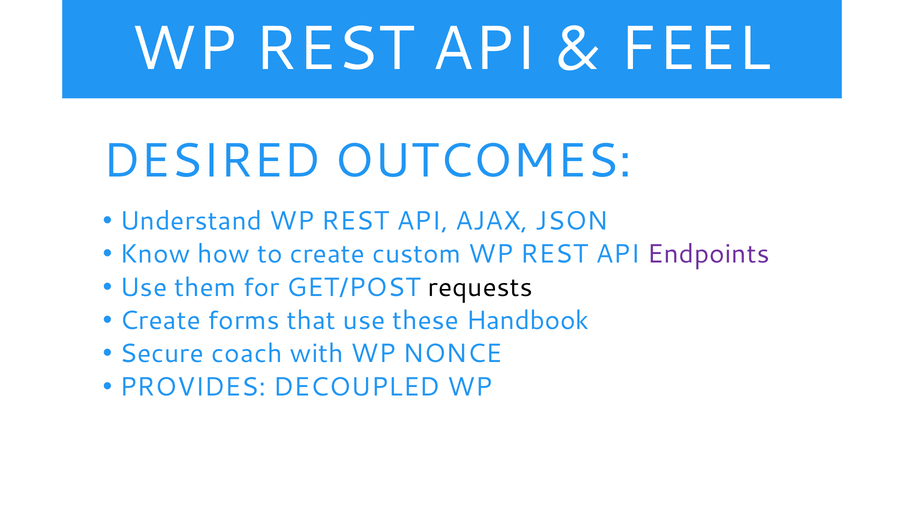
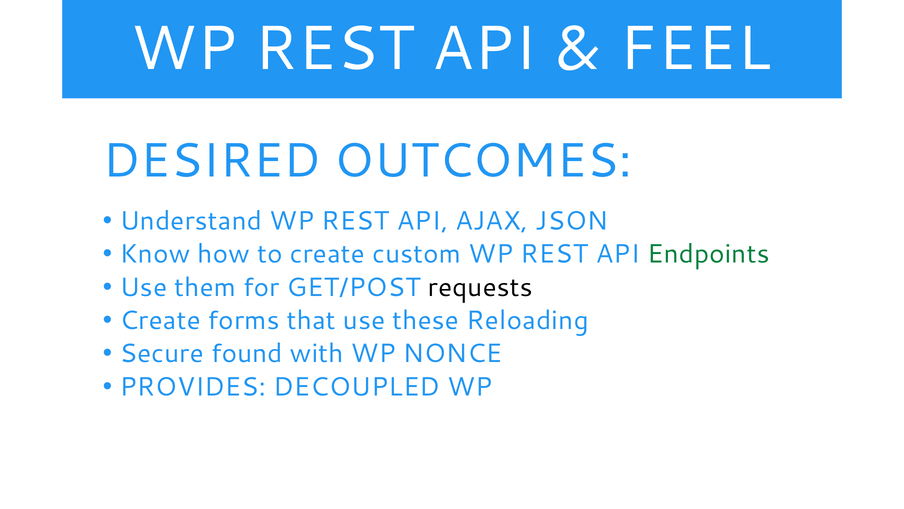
Endpoints colour: purple -> green
Handbook: Handbook -> Reloading
coach: coach -> found
